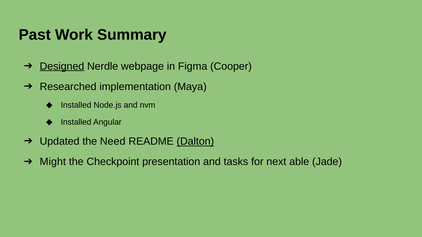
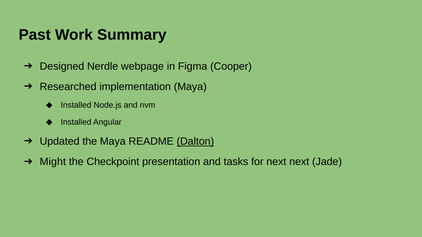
Designed underline: present -> none
the Need: Need -> Maya
next able: able -> next
